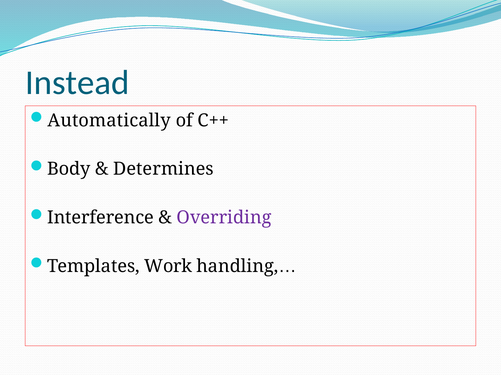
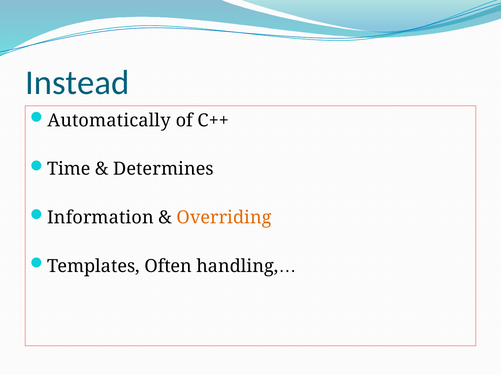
Body: Body -> Time
Interference: Interference -> Information
Overriding colour: purple -> orange
Work: Work -> Often
